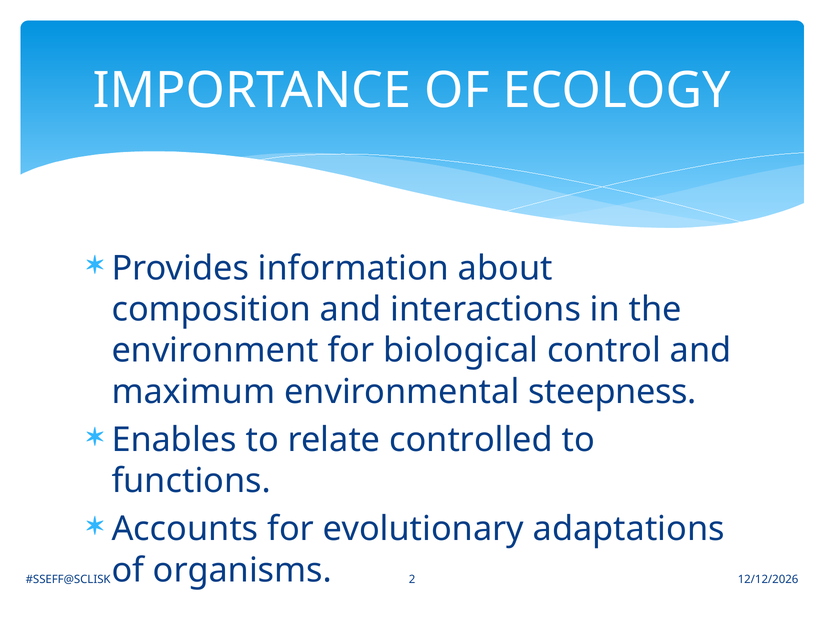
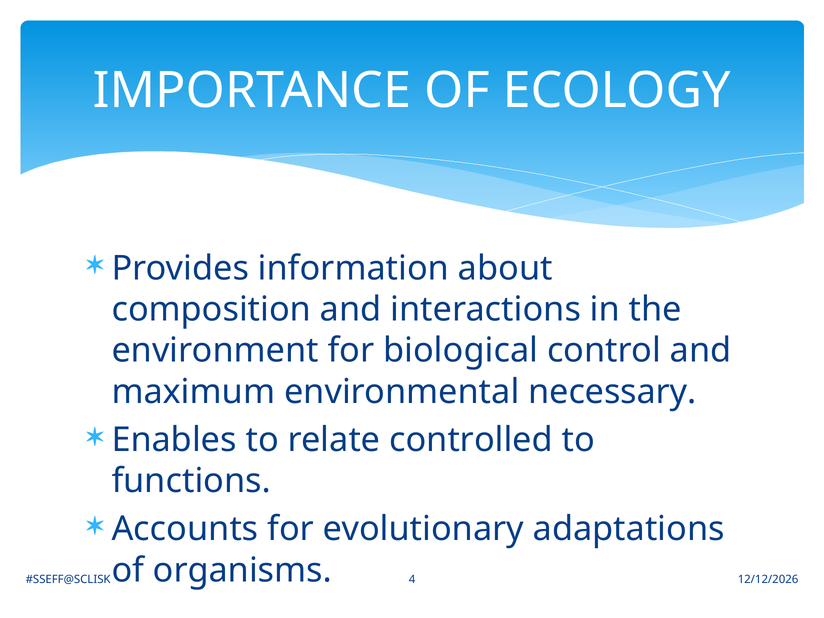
steepness: steepness -> necessary
2: 2 -> 4
